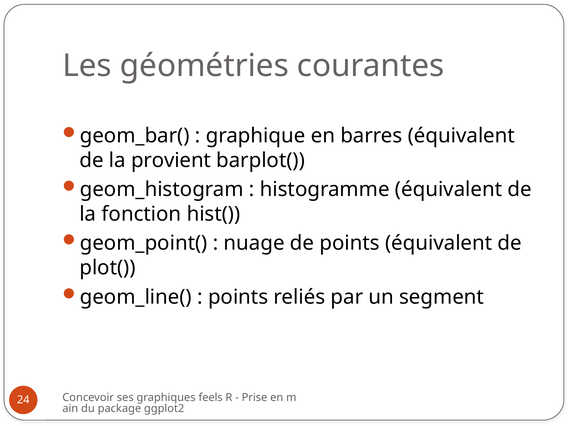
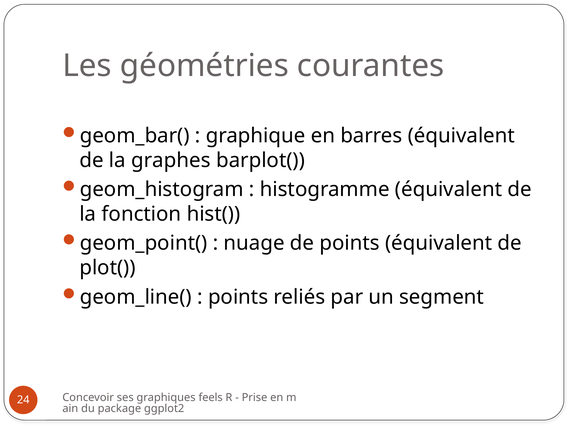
provient: provient -> graphes
